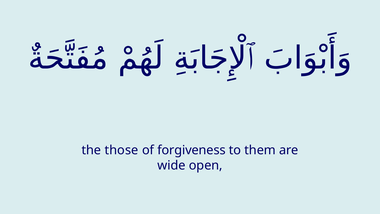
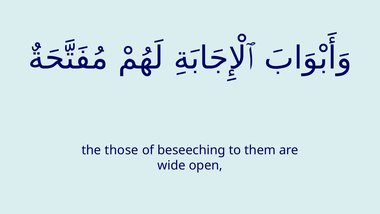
forgiveness: forgiveness -> beseeching
